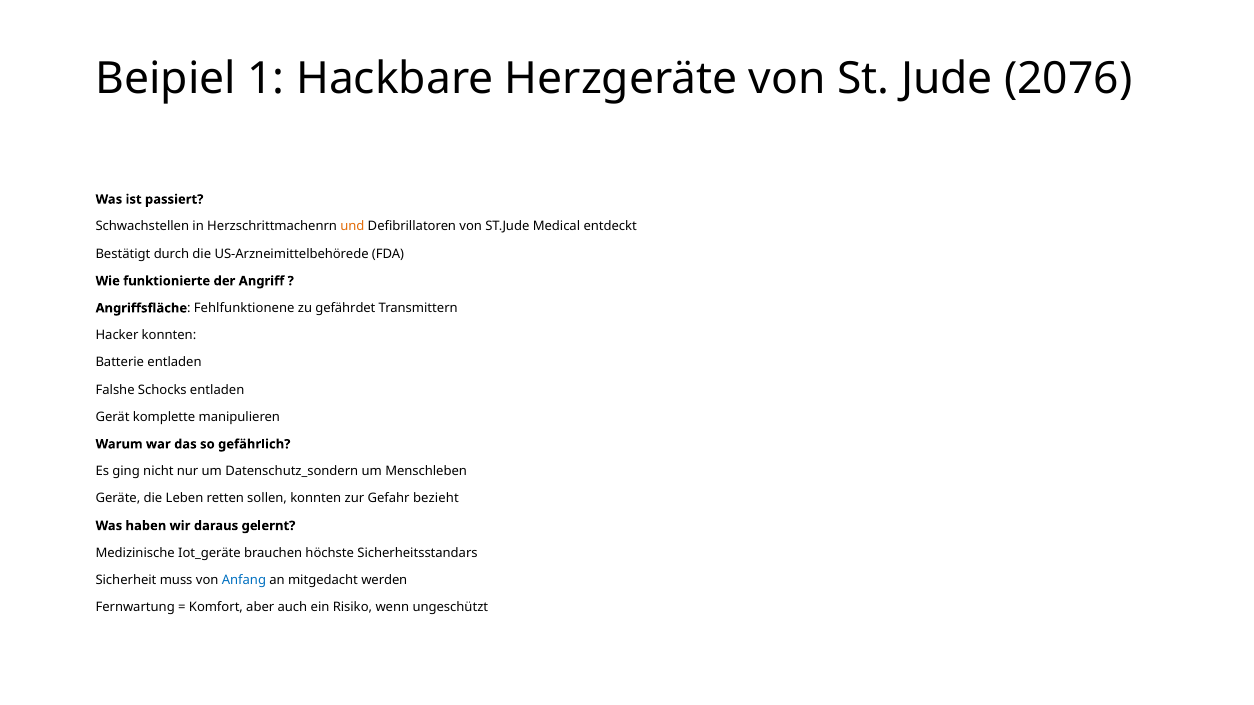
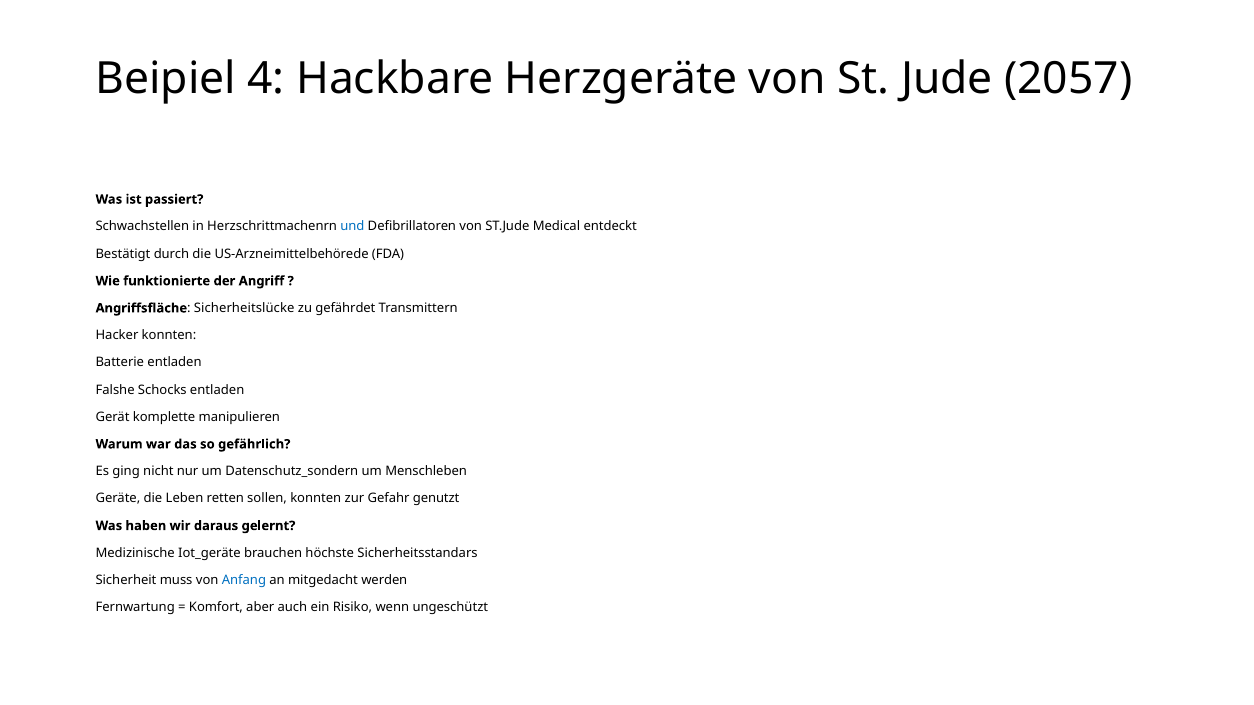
1: 1 -> 4
2076: 2076 -> 2057
und colour: orange -> blue
Fehlfunktionene: Fehlfunktionene -> Sicherheitslücke
bezieht: bezieht -> genutzt
